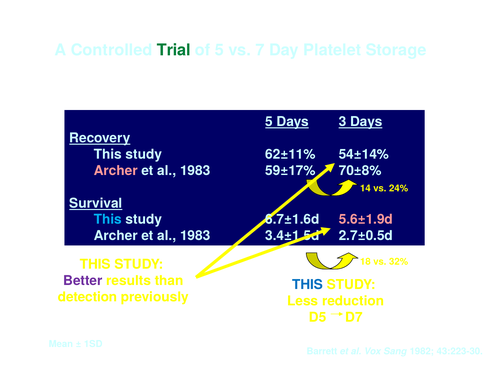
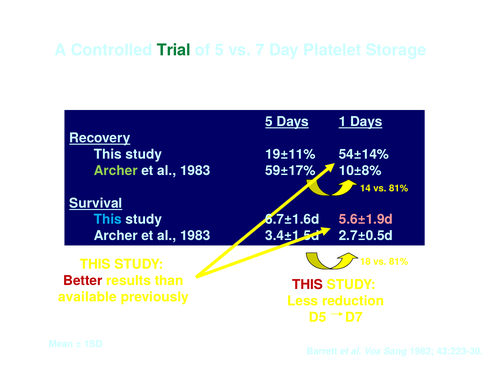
3: 3 -> 1
62±11%: 62±11% -> 19±11%
Archer at (116, 171) colour: pink -> light green
70±8%: 70±8% -> 10±8%
14 vs 24%: 24% -> 81%
18 vs 32%: 32% -> 81%
Better colour: purple -> red
THIS at (308, 285) colour: blue -> red
detection: detection -> available
